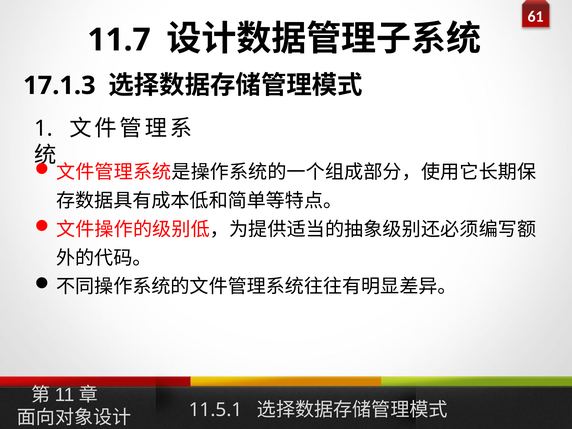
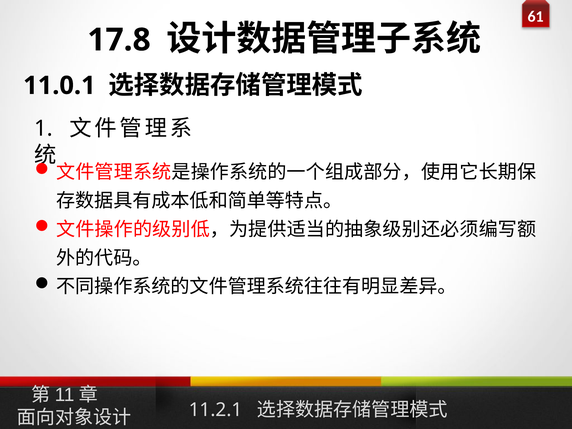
11.7: 11.7 -> 17.8
17.1.3: 17.1.3 -> 11.0.1
11.5.1: 11.5.1 -> 11.2.1
